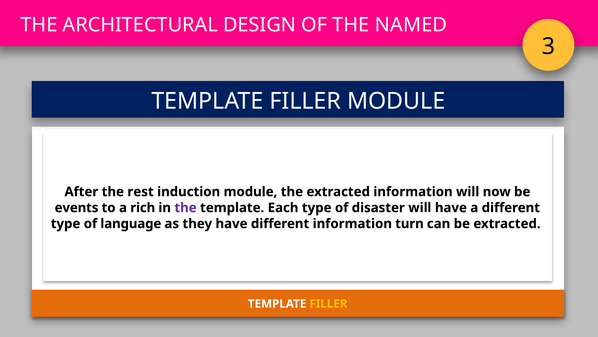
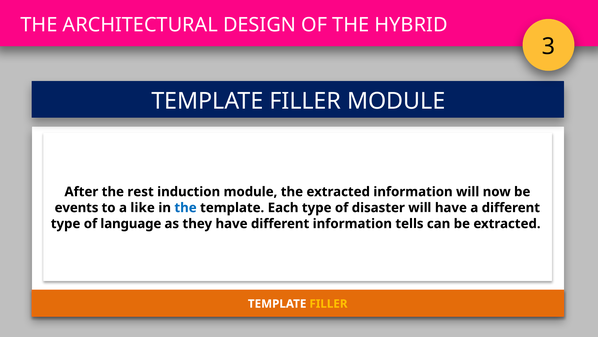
NAMED: NAMED -> HYBRID
rich: rich -> like
the at (186, 207) colour: purple -> blue
turn: turn -> tells
